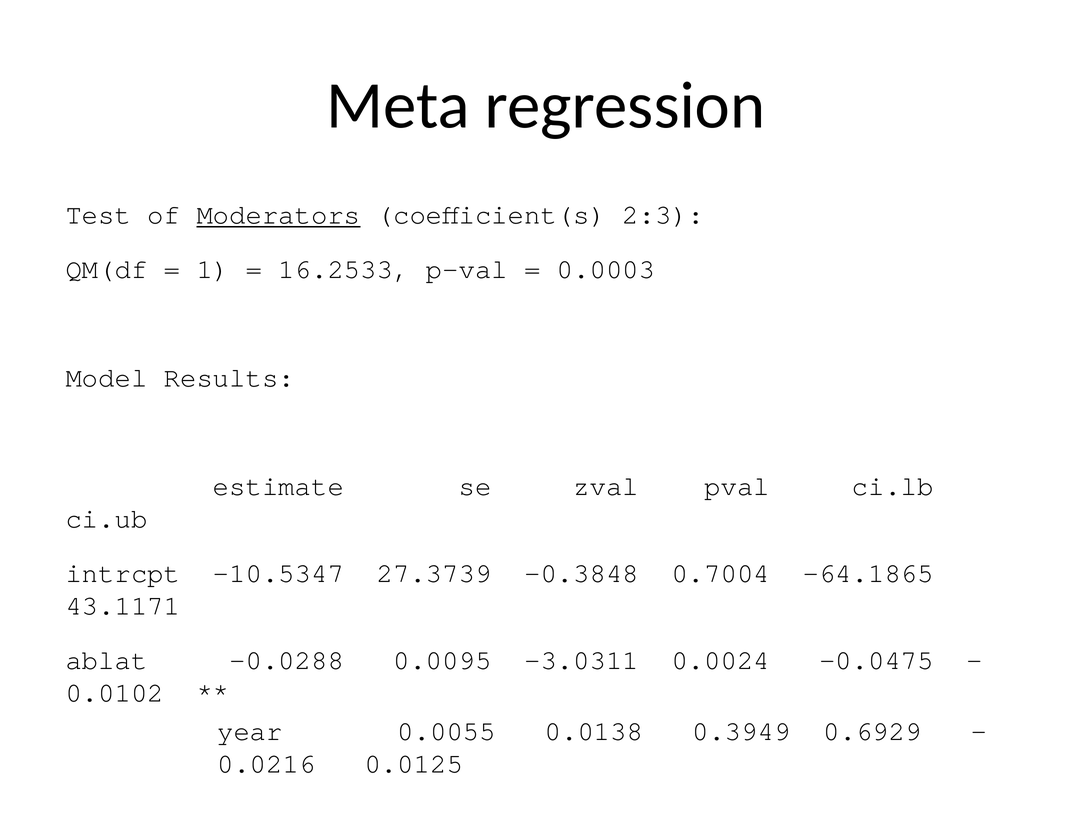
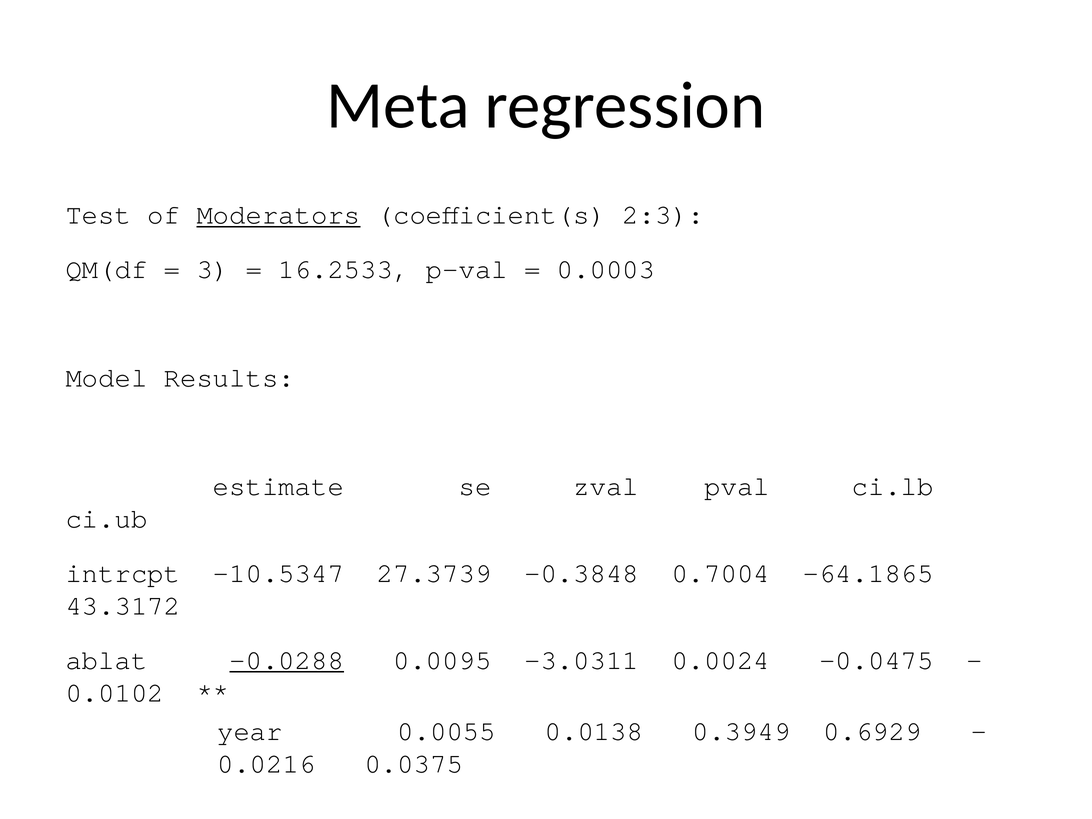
1: 1 -> 3
43.1171: 43.1171 -> 43.3172
-0.0288 underline: none -> present
0.0125: 0.0125 -> 0.0375
